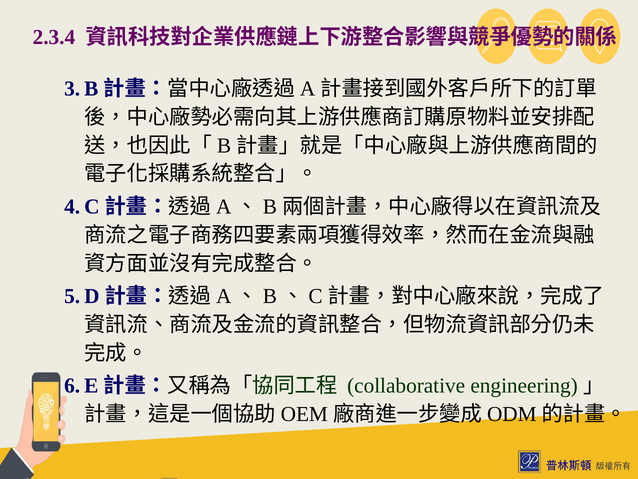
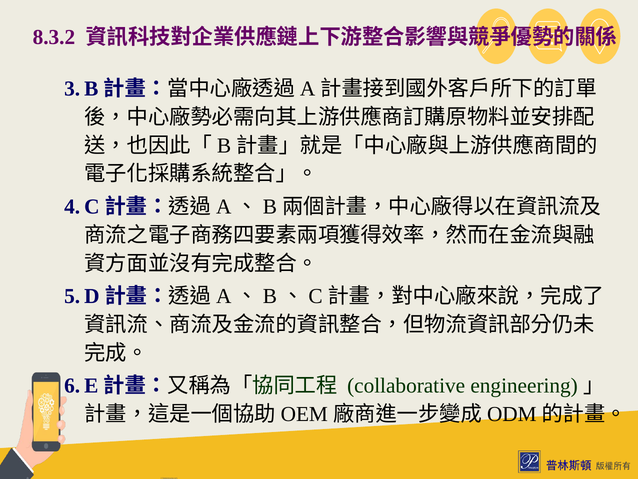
2.3.4: 2.3.4 -> 8.3.2
